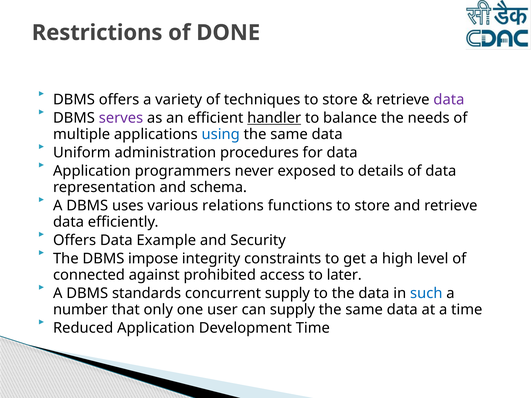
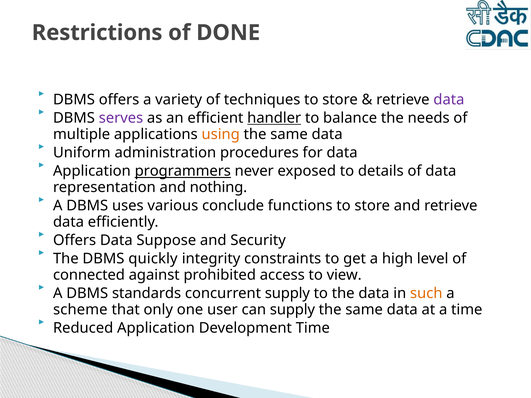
using colour: blue -> orange
programmers underline: none -> present
schema: schema -> nothing
relations: relations -> conclude
Example: Example -> Suppose
impose: impose -> quickly
later: later -> view
such colour: blue -> orange
number: number -> scheme
